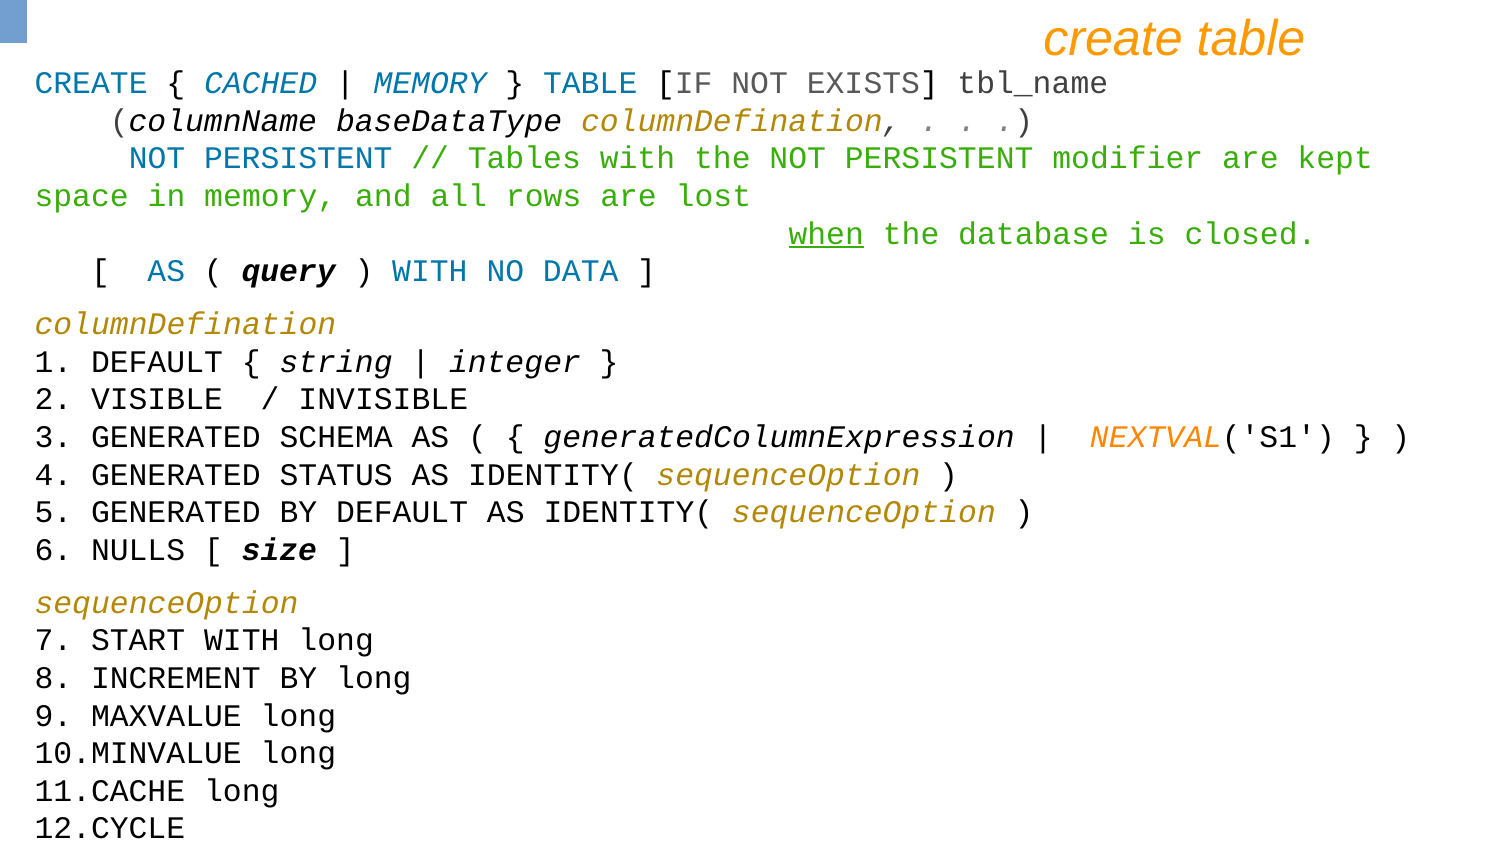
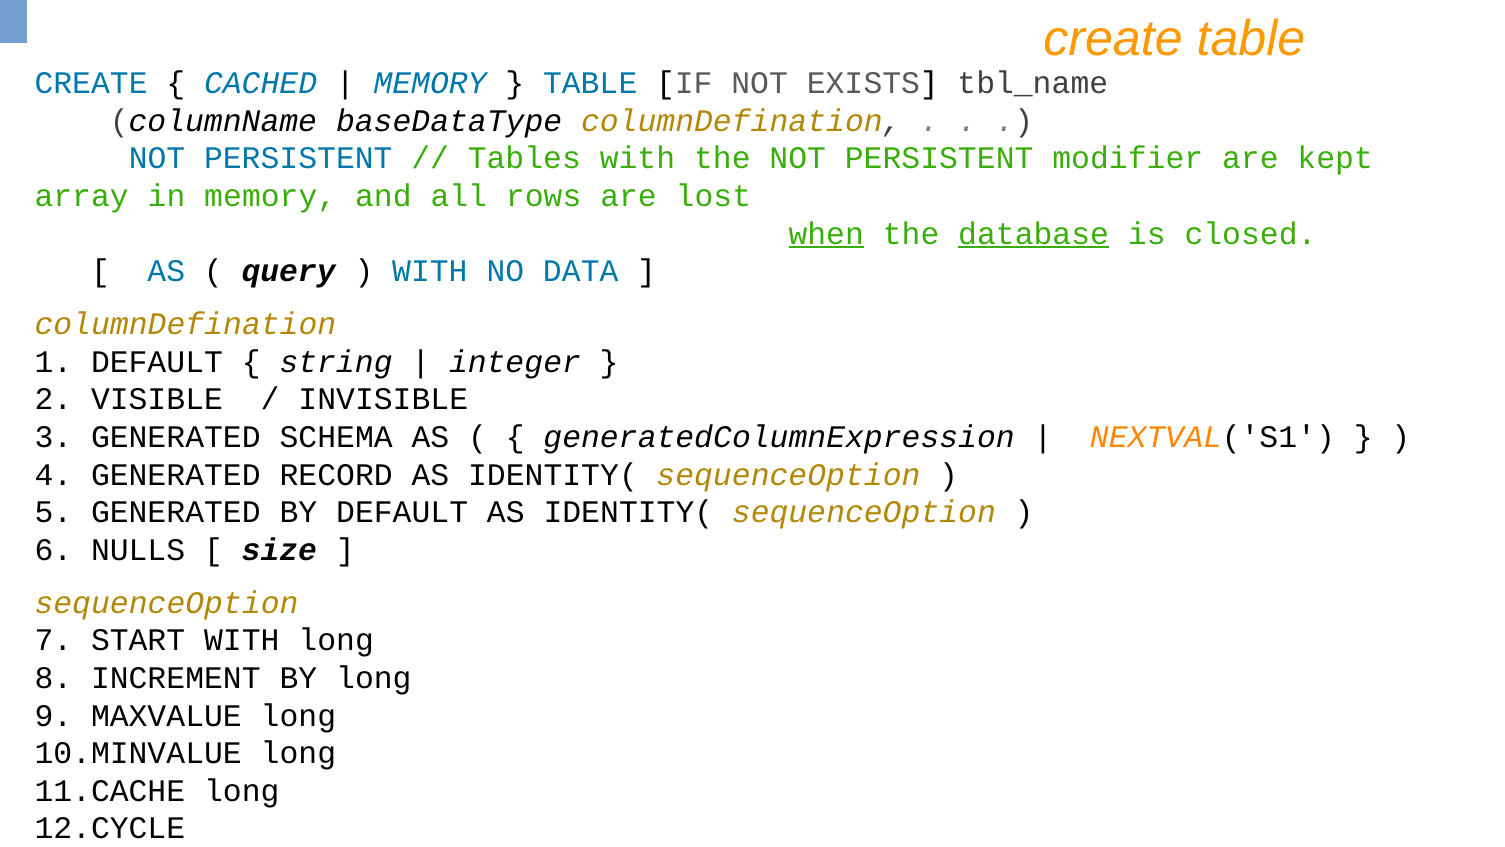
space: space -> array
database underline: none -> present
STATUS: STATUS -> RECORD
